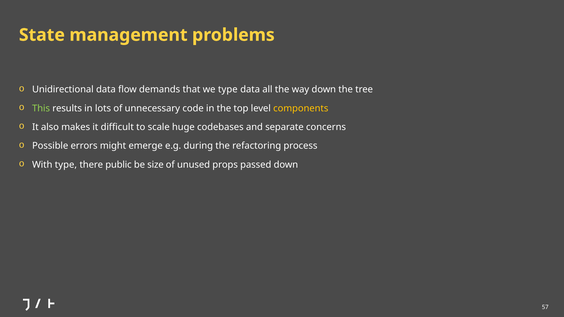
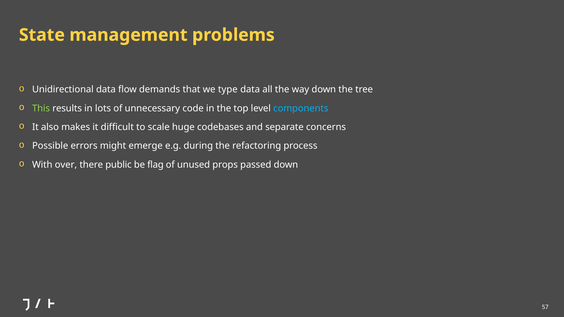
components colour: yellow -> light blue
With type: type -> over
size: size -> flag
